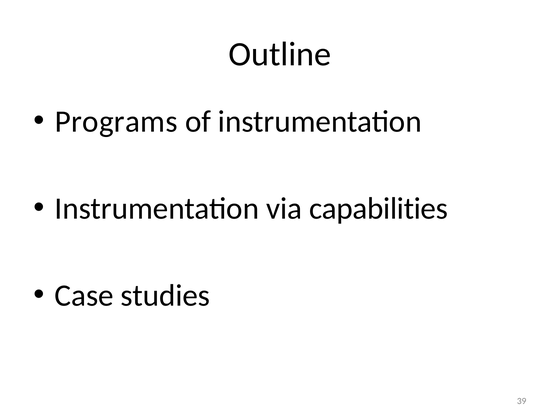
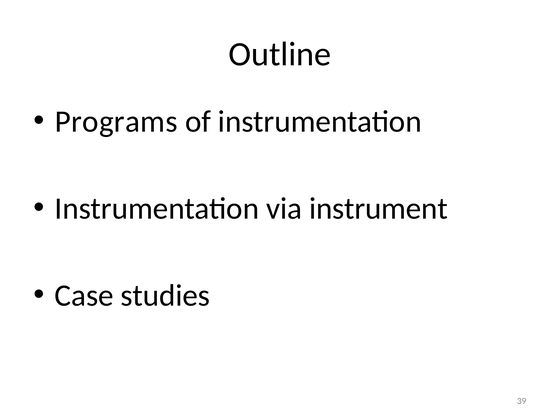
capabilities: capabilities -> instrument
